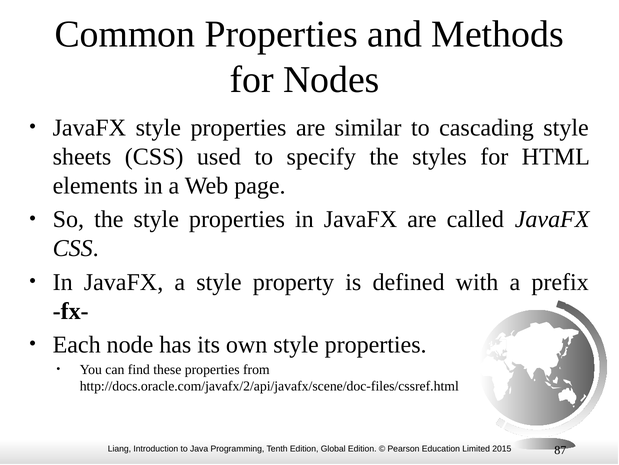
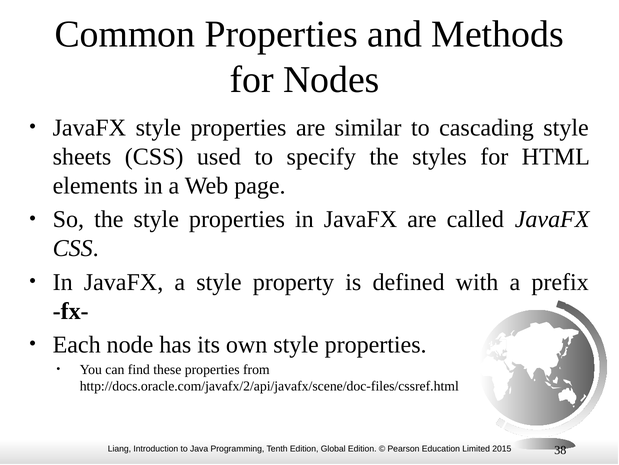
87: 87 -> 38
